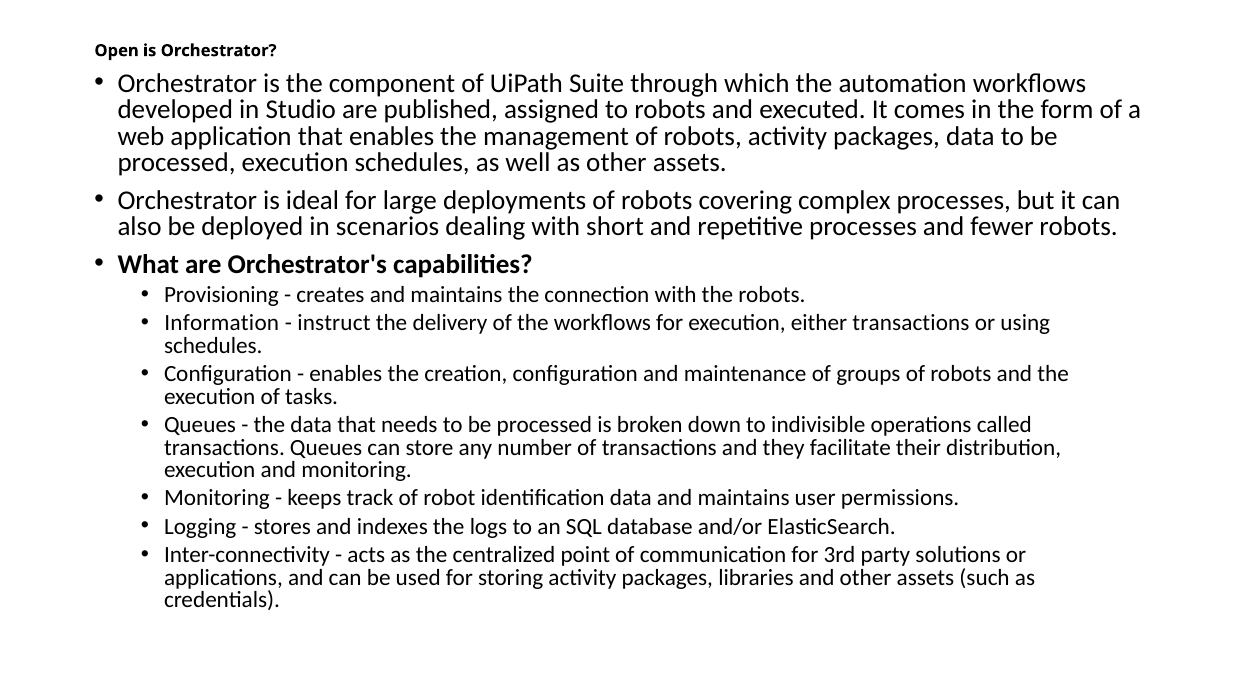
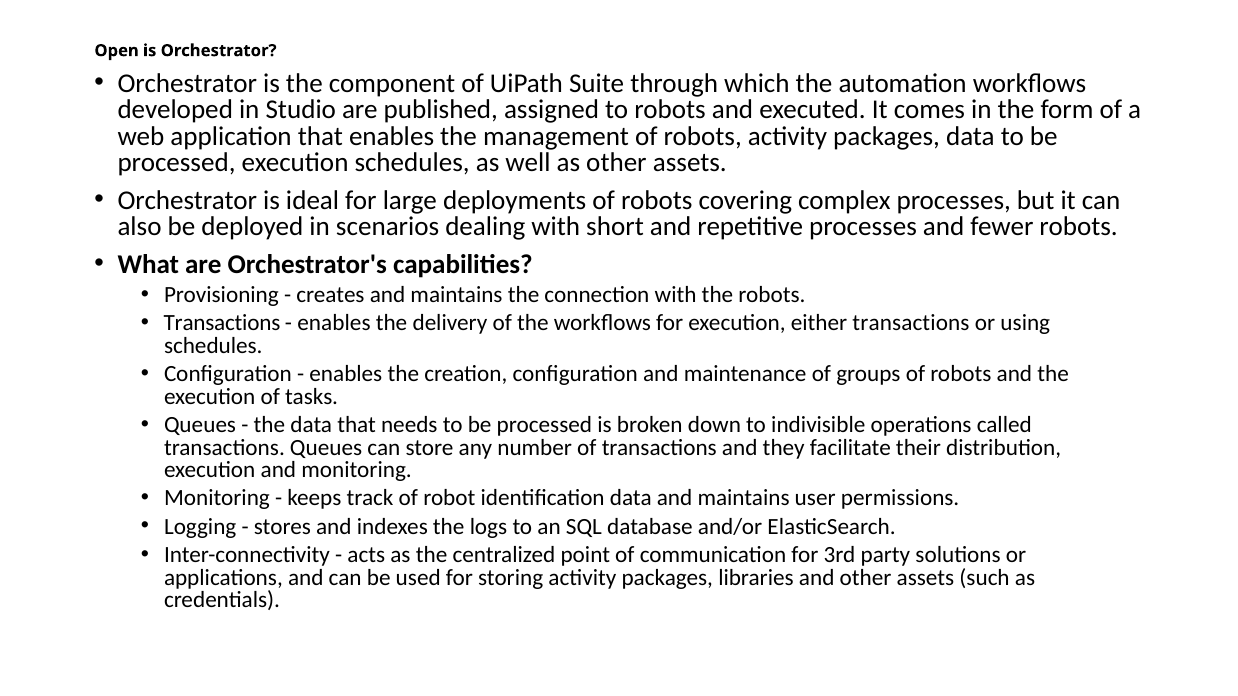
Information at (222, 323): Information -> Transactions
instruct at (334, 323): instruct -> enables
